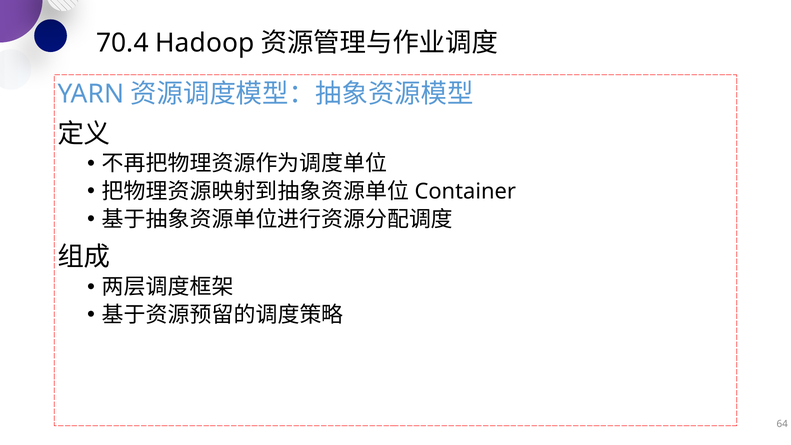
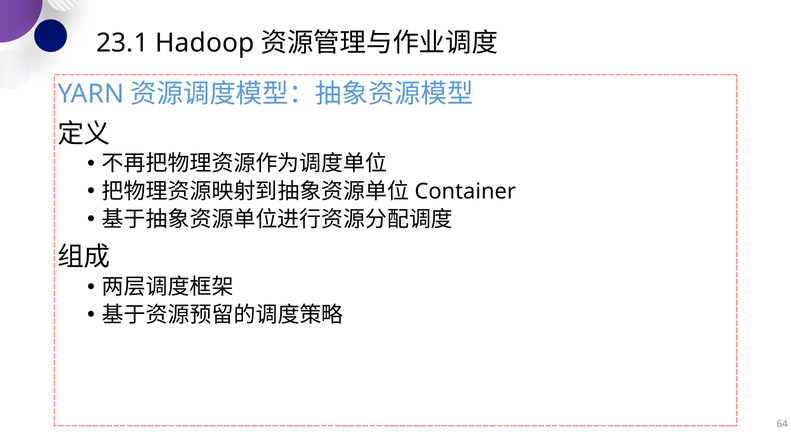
70.4: 70.4 -> 23.1
